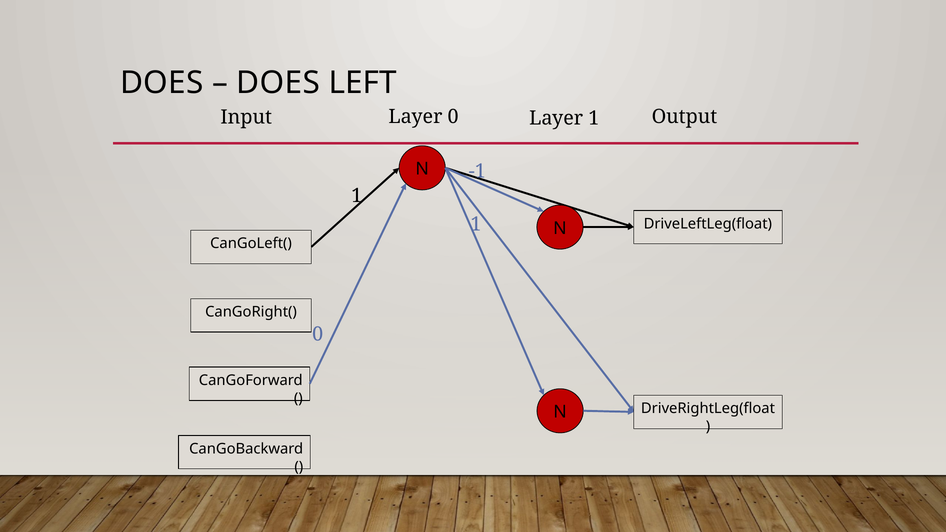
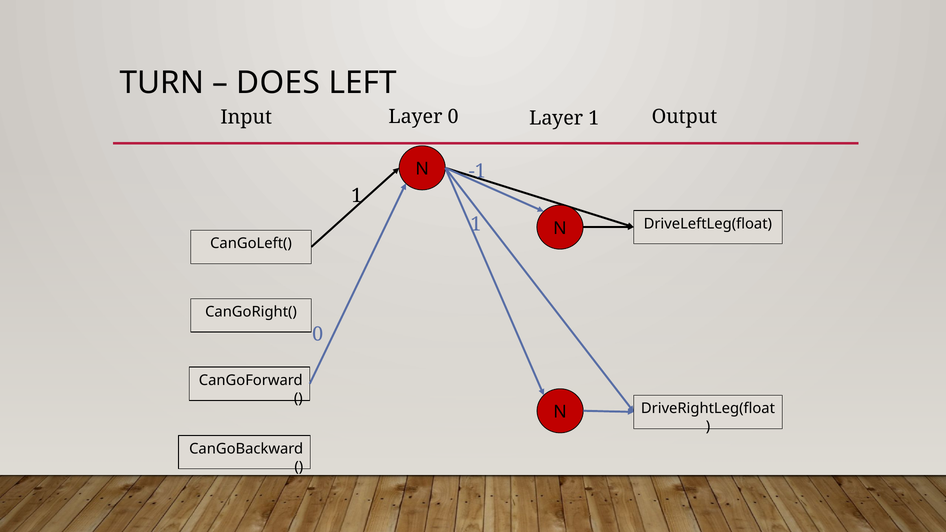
DOES at (162, 83): DOES -> TURN
